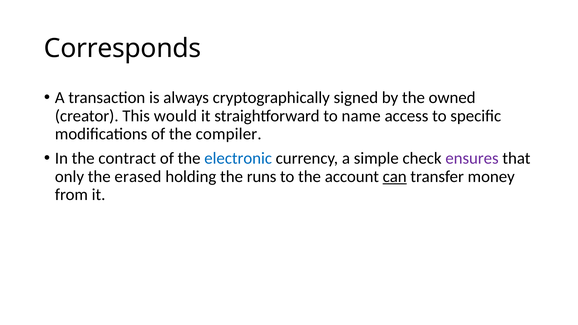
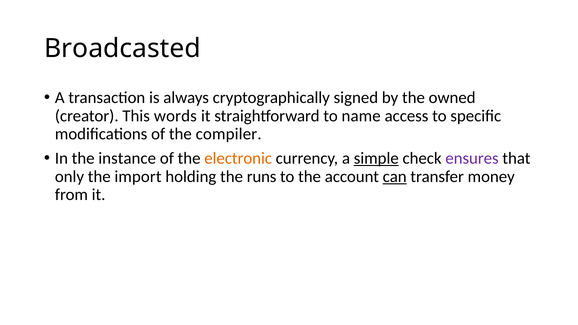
Corresponds: Corresponds -> Broadcasted
would: would -> words
contract: contract -> instance
electronic colour: blue -> orange
simple underline: none -> present
erased: erased -> import
